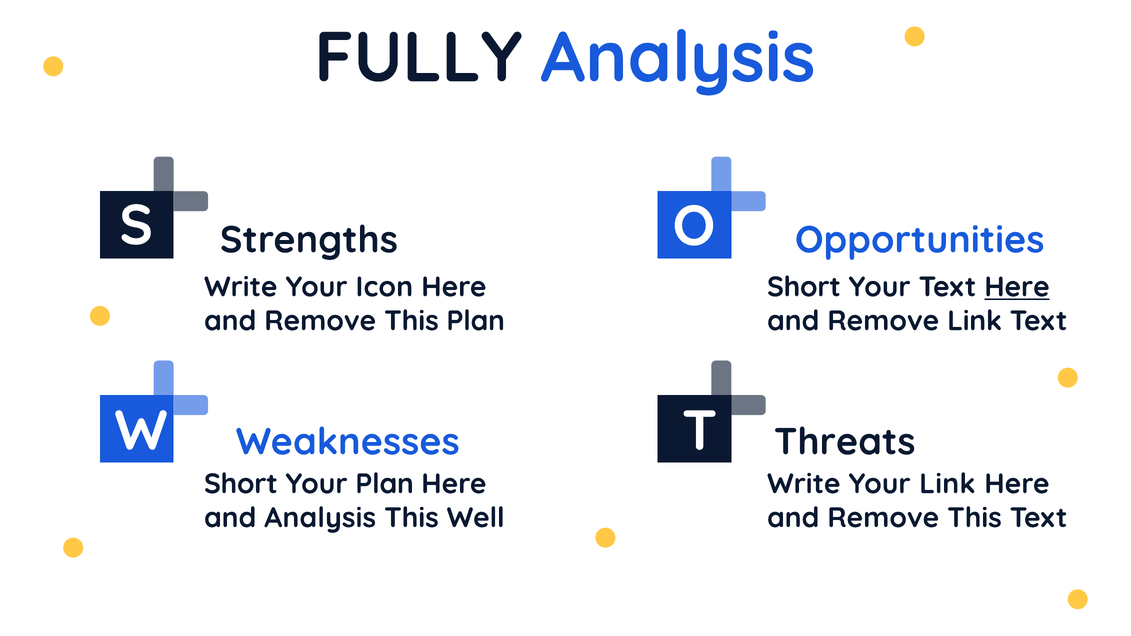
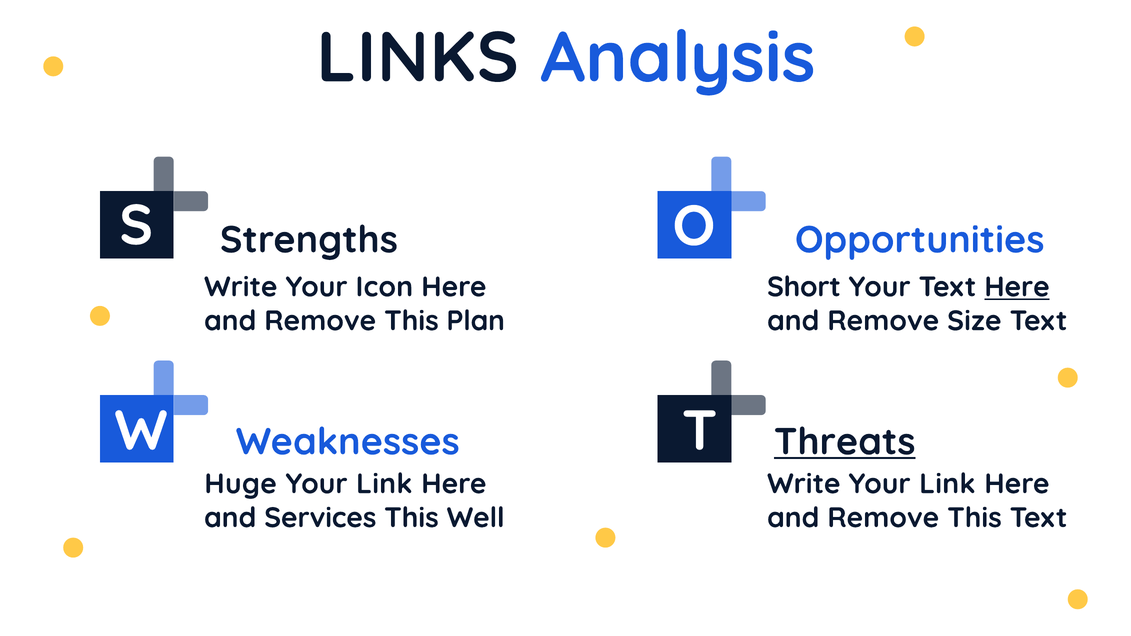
FULLY: FULLY -> LINKS
Remove Link: Link -> Size
Threats underline: none -> present
Short at (241, 484): Short -> Huge
Plan at (385, 484): Plan -> Link
and Analysis: Analysis -> Services
